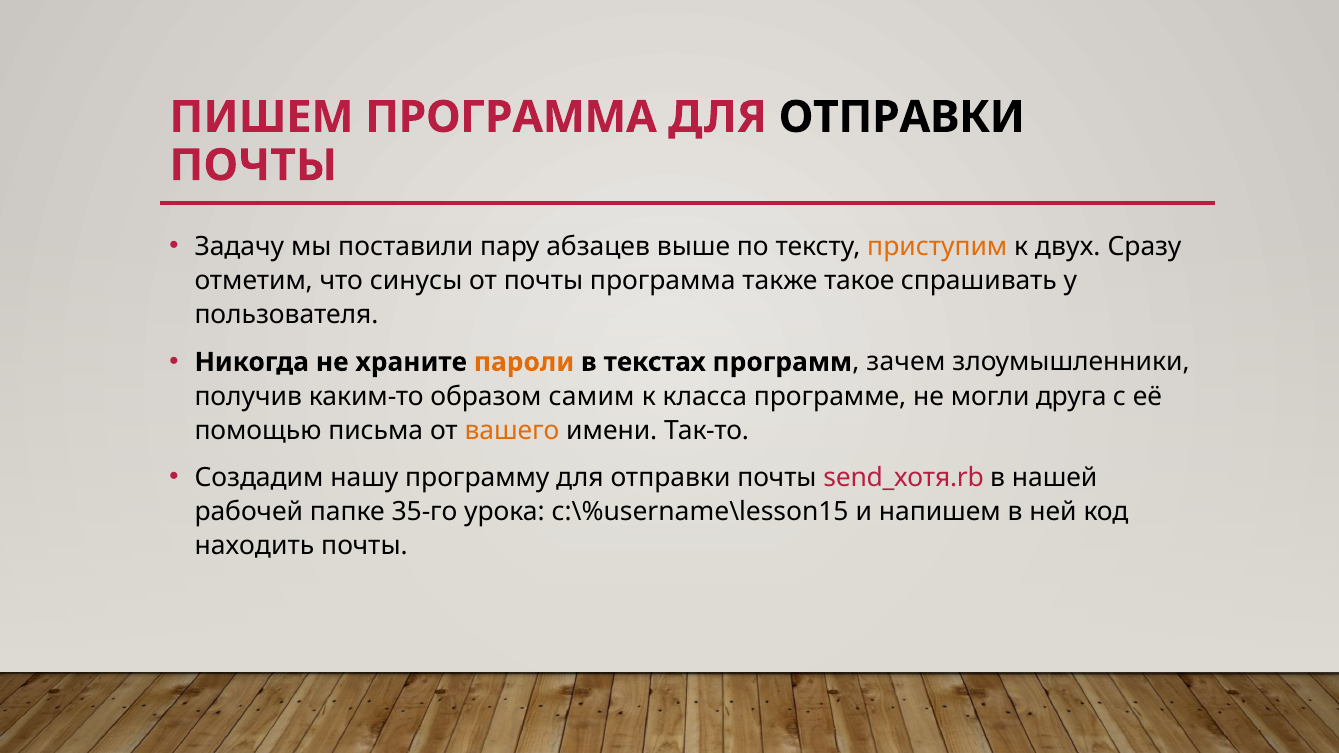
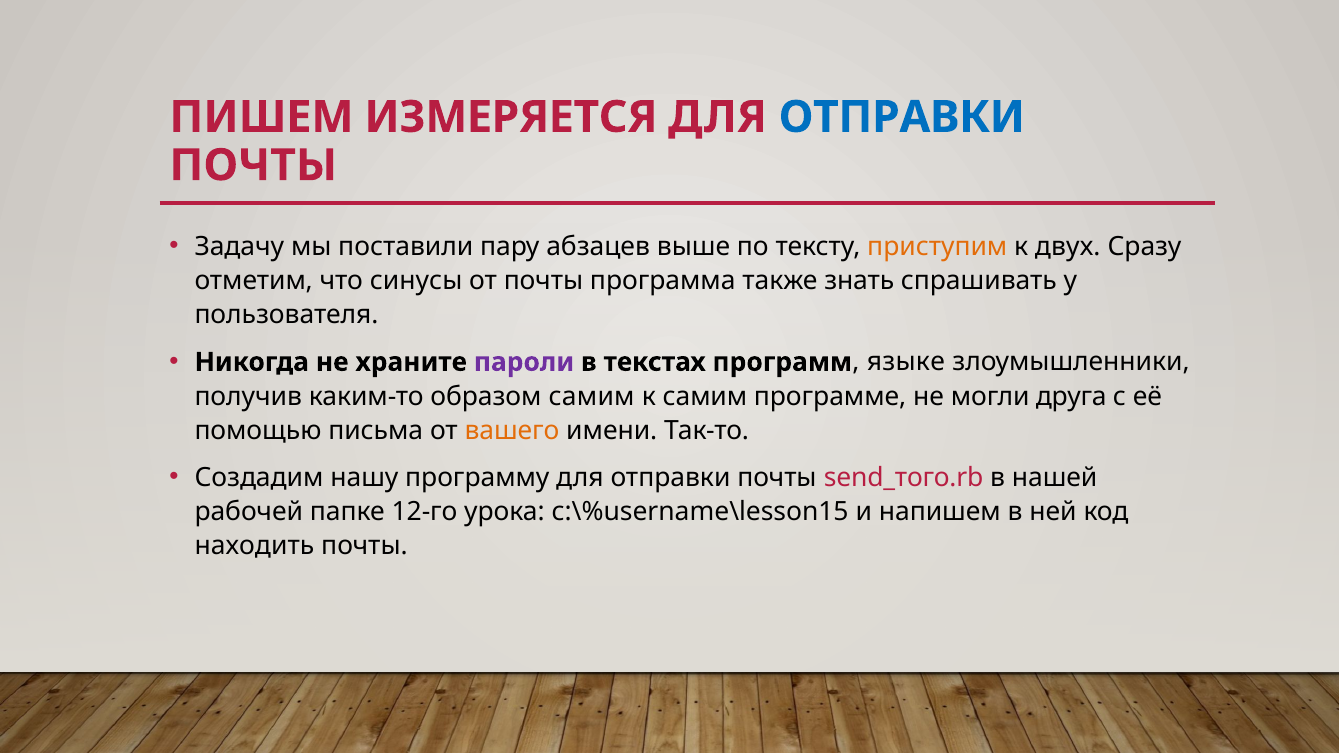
ПИШЕМ ПРОГРАММА: ПРОГРАММА -> ИЗМЕРЯЕТСЯ
ОТПРАВКИ at (902, 117) colour: black -> blue
такое: такое -> знать
пароли colour: orange -> purple
зачем: зачем -> языке
к класса: класса -> самим
send_хотя.rb: send_хотя.rb -> send_того.rb
35-го: 35-го -> 12-го
